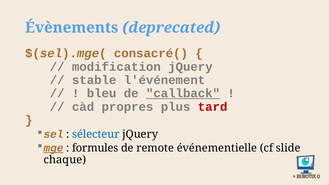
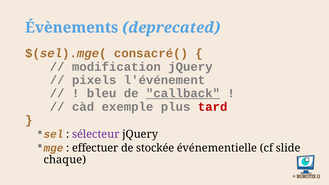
stable: stable -> pixels
propres: propres -> exemple
sélecteur colour: blue -> purple
mge underline: present -> none
formules: formules -> effectuer
remote: remote -> stockée
